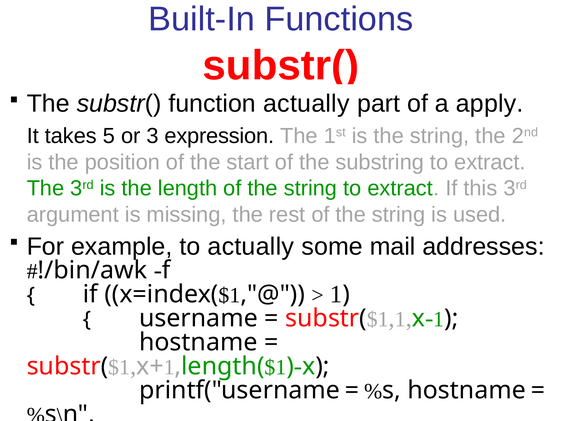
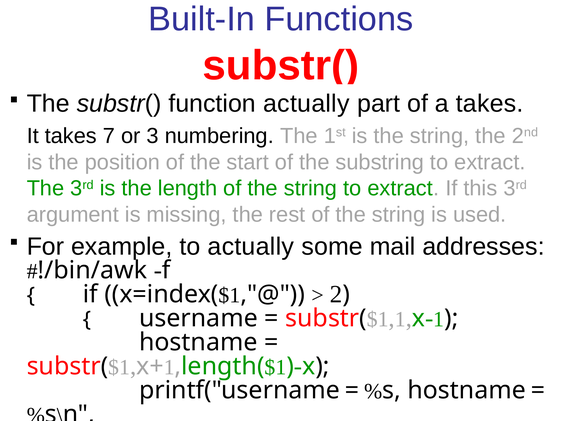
a apply: apply -> takes
5: 5 -> 7
expression: expression -> numbering
1 at (336, 295): 1 -> 2
